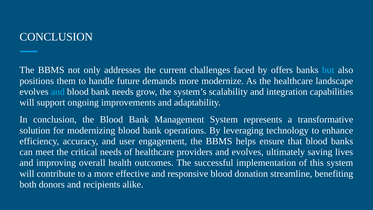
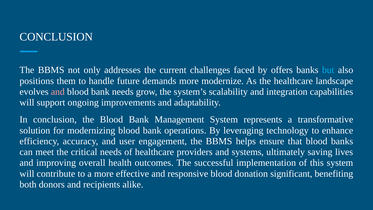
and at (58, 92) colour: light blue -> pink
and evolves: evolves -> systems
streamline: streamline -> significant
